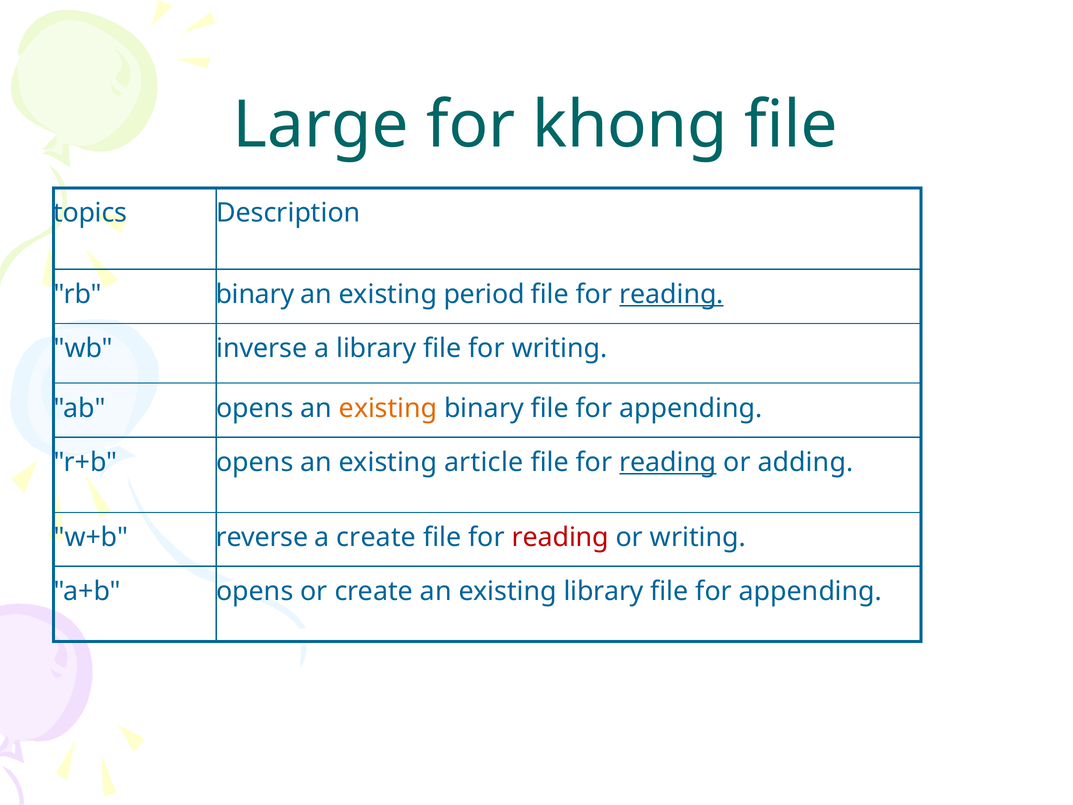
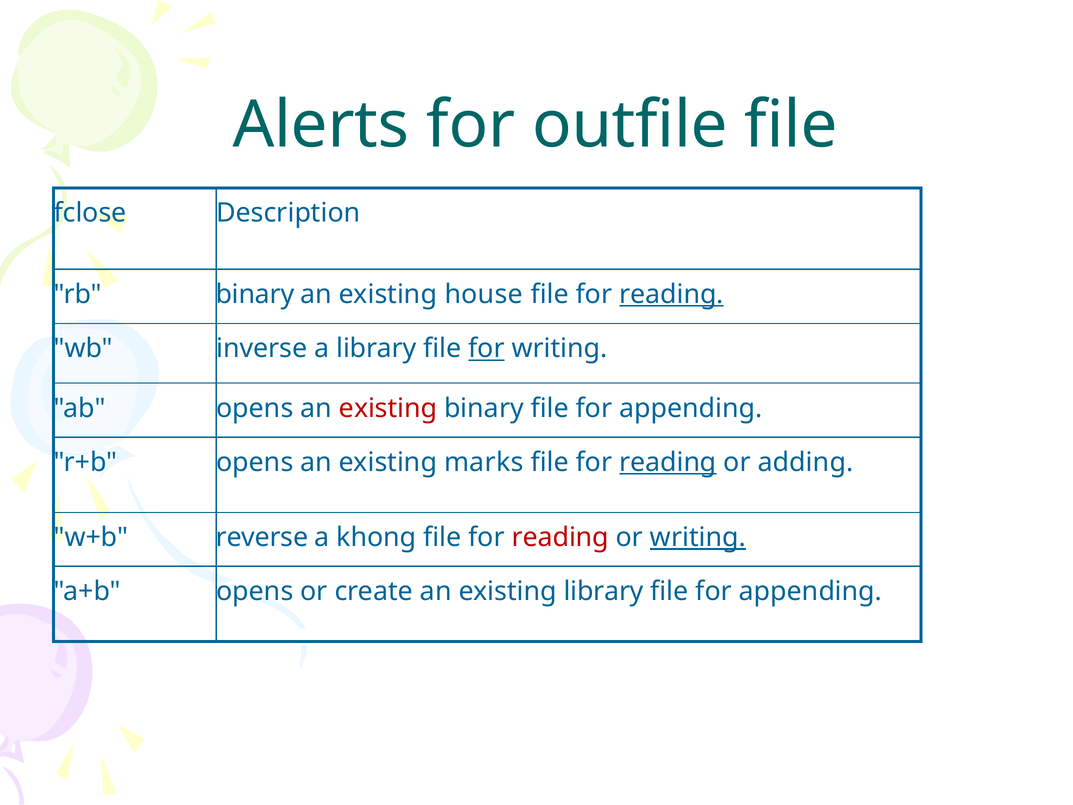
Large: Large -> Alerts
khong: khong -> outfile
topics: topics -> fclose
period: period -> house
for at (487, 348) underline: none -> present
existing at (388, 408) colour: orange -> red
article: article -> marks
a create: create -> khong
writing at (698, 537) underline: none -> present
